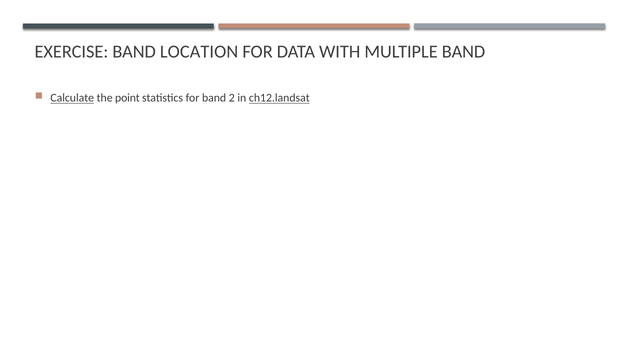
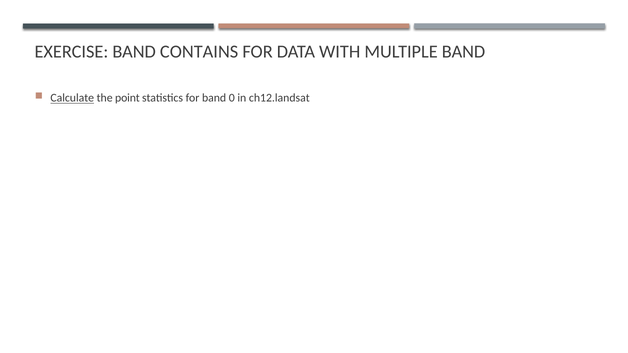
LOCATION: LOCATION -> CONTAINS
2: 2 -> 0
ch12.landsat underline: present -> none
